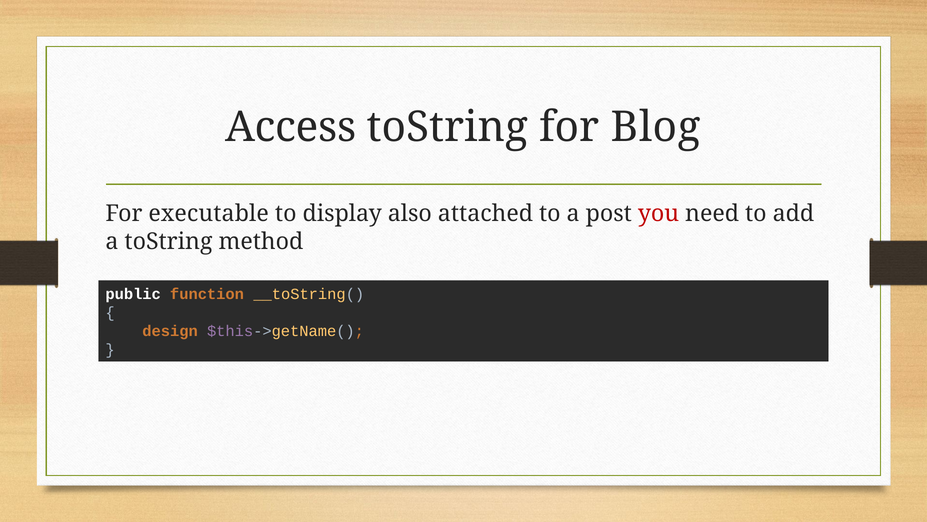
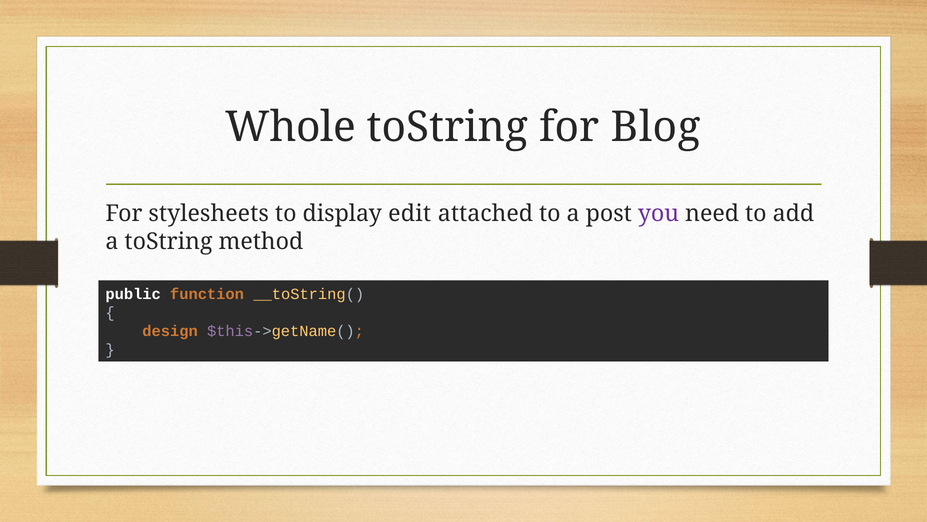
Access: Access -> Whole
executable: executable -> stylesheets
also: also -> edit
you colour: red -> purple
